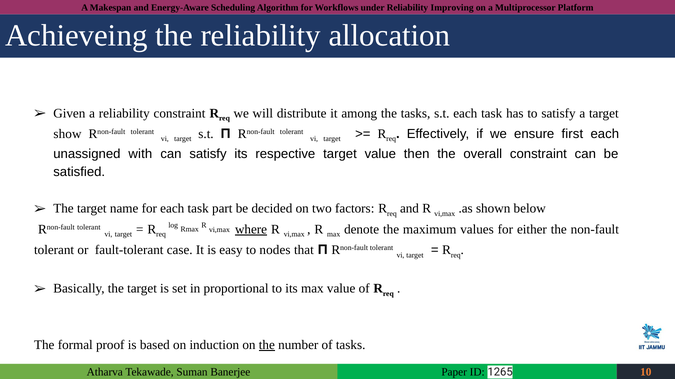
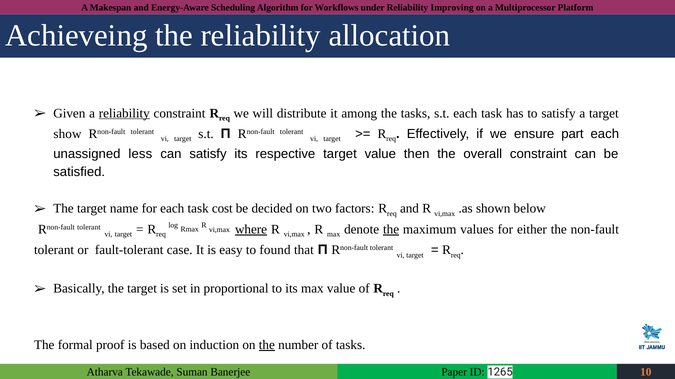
reliability at (124, 113) underline: none -> present
first: first -> part
with: with -> less
part: part -> cost
the at (391, 230) underline: none -> present
nodes: nodes -> found
